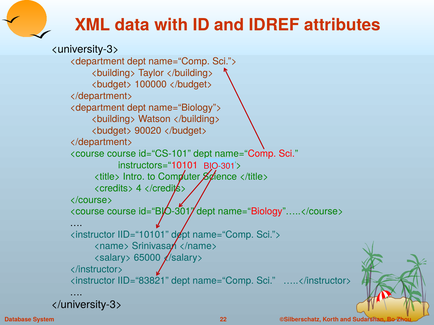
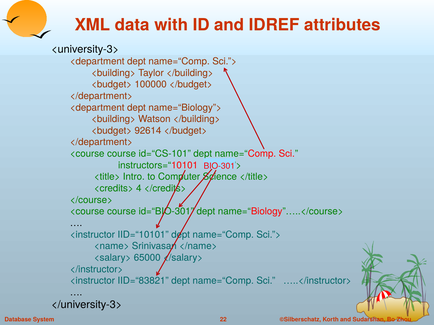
90020: 90020 -> 92614
